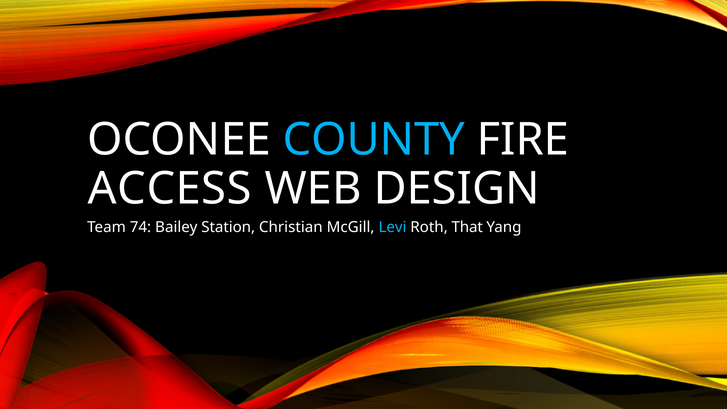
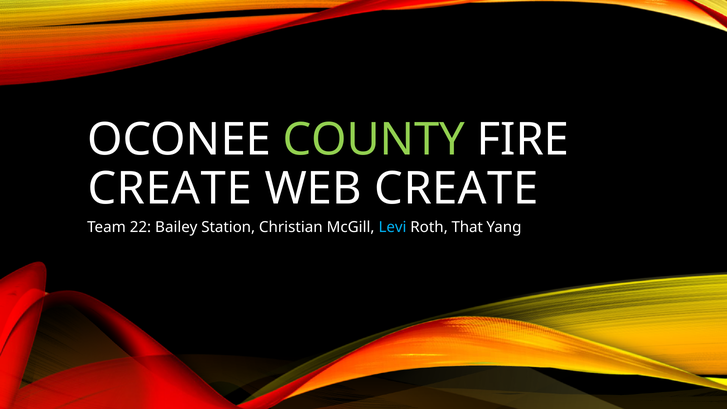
COUNTY colour: light blue -> light green
ACCESS at (170, 189): ACCESS -> CREATE
WEB DESIGN: DESIGN -> CREATE
74: 74 -> 22
